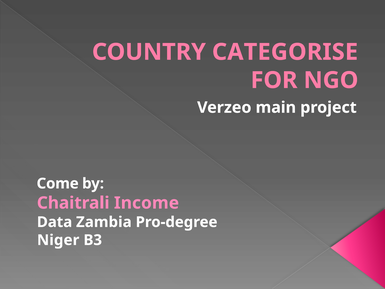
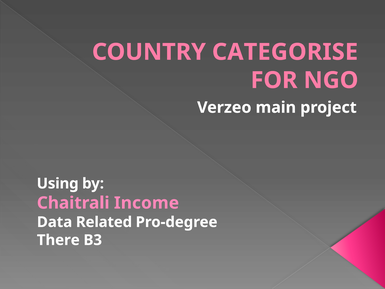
Come: Come -> Using
Zambia: Zambia -> Related
Niger: Niger -> There
